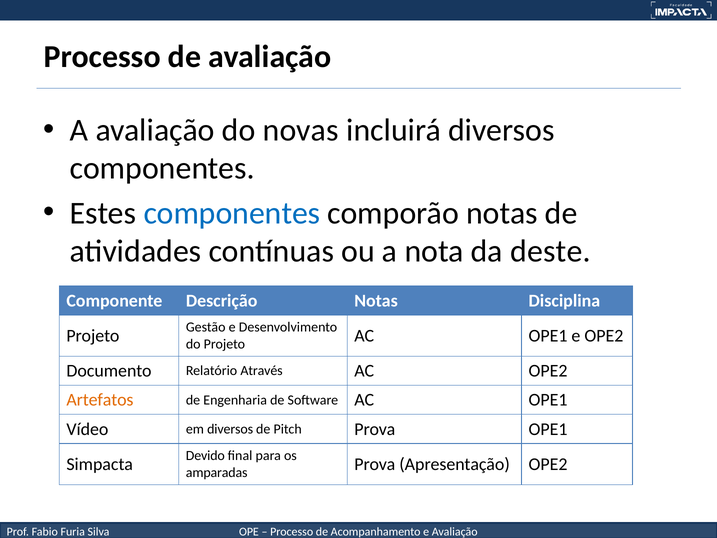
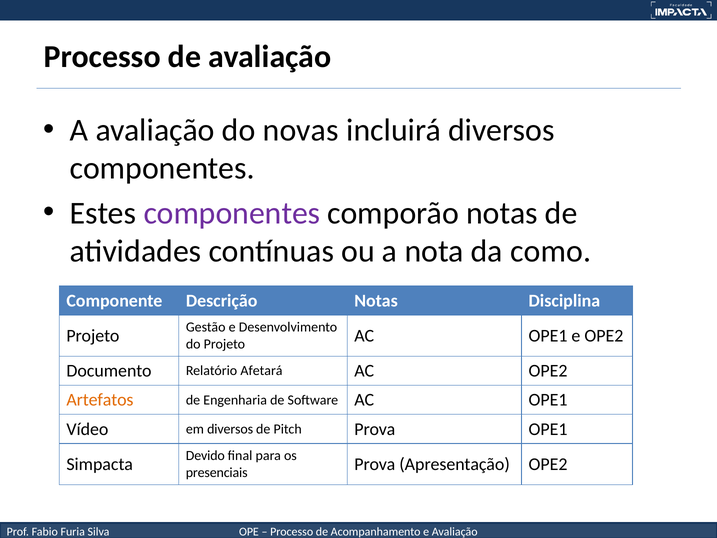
componentes at (232, 213) colour: blue -> purple
deste: deste -> como
Através: Através -> Afetará
amparadas: amparadas -> presenciais
